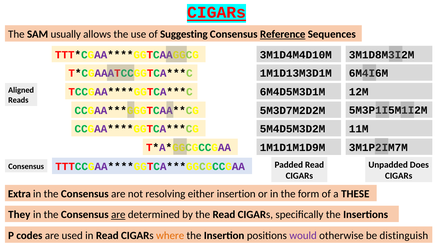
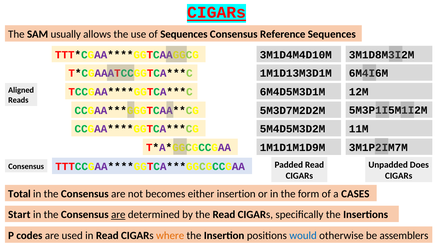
of Suggesting: Suggesting -> Sequences
Reference underline: present -> none
Extra: Extra -> Total
resolving: resolving -> becomes
THESE: THESE -> CASES
They: They -> Start
would colour: purple -> blue
distinguish: distinguish -> assemblers
